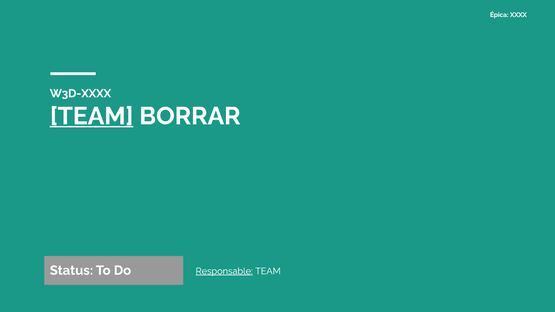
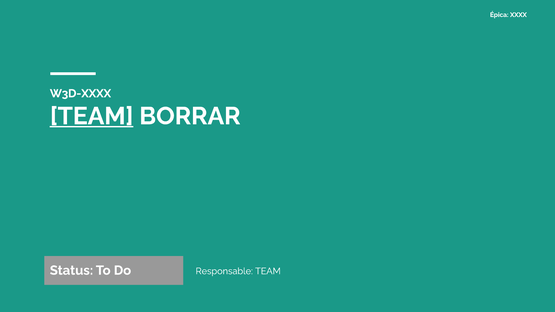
Responsable underline: present -> none
